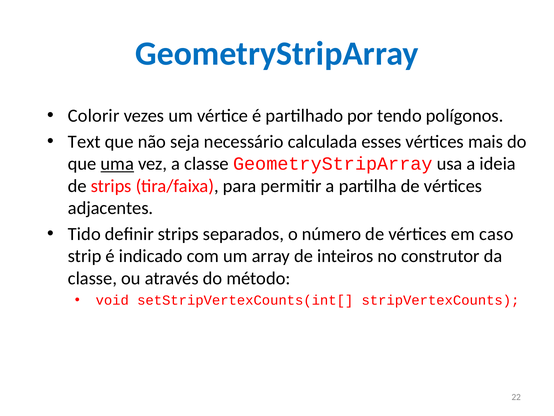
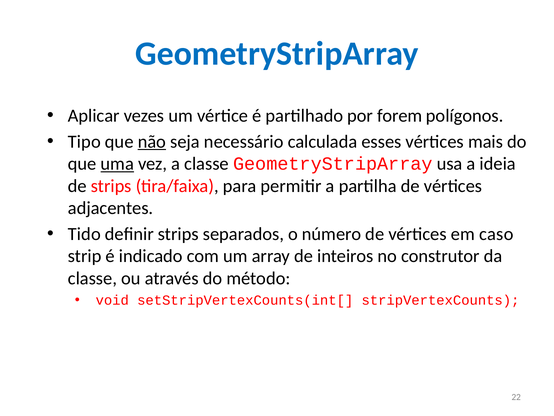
Colorir: Colorir -> Aplicar
tendo: tendo -> forem
Text: Text -> Tipo
não underline: none -> present
